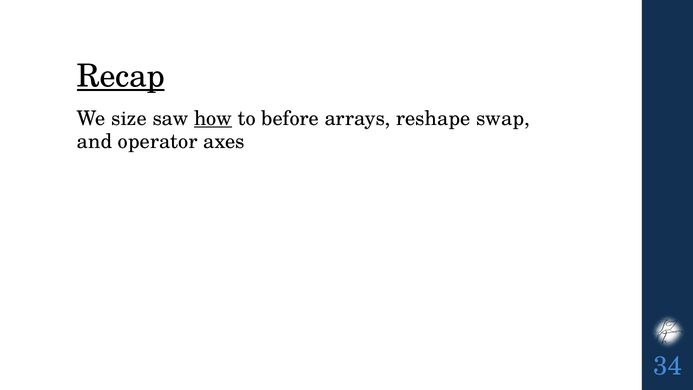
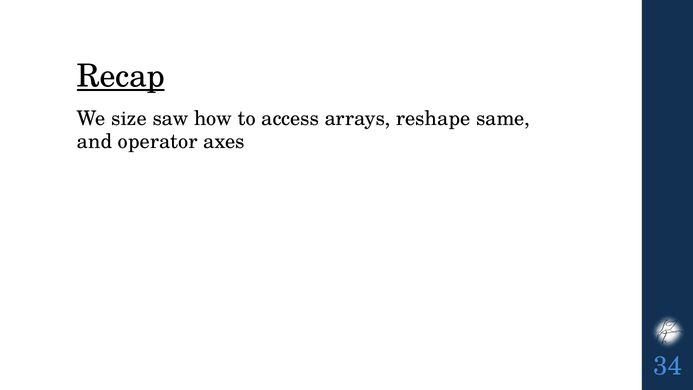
how underline: present -> none
before: before -> access
swap: swap -> same
